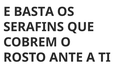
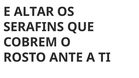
BASTA: BASTA -> ALTAR
